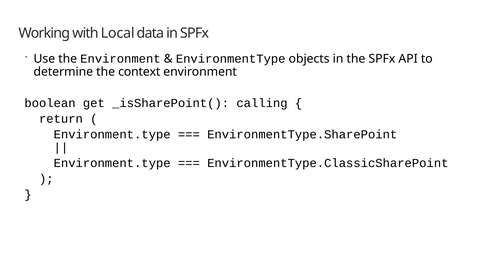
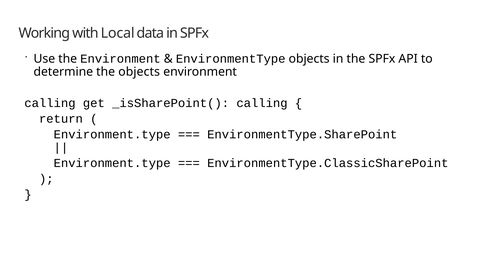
the context: context -> objects
boolean at (50, 103): boolean -> calling
